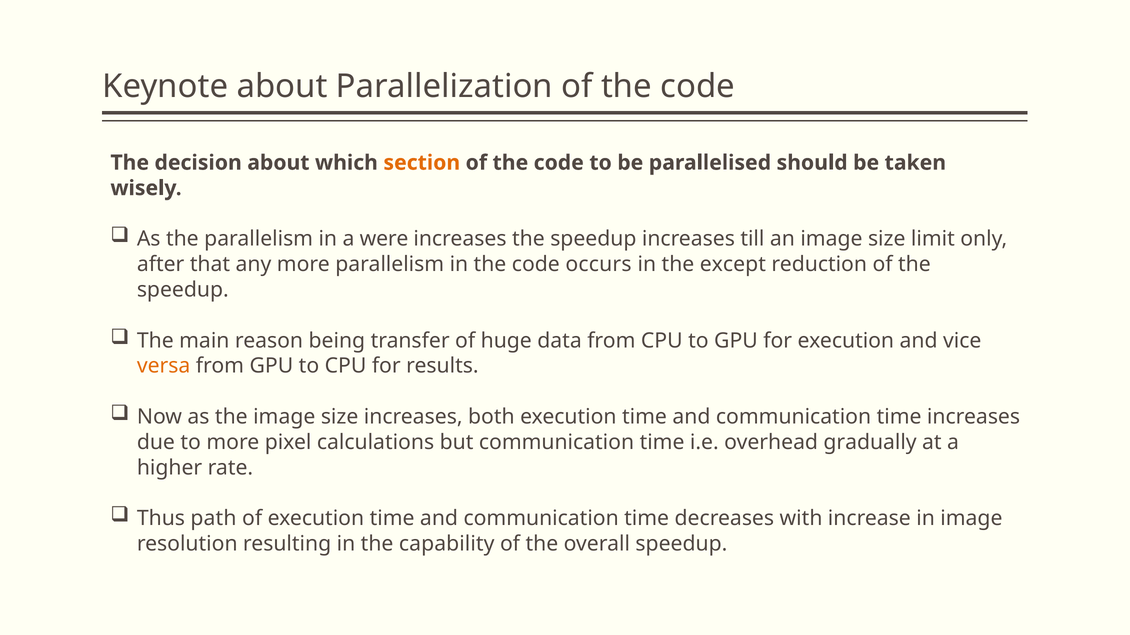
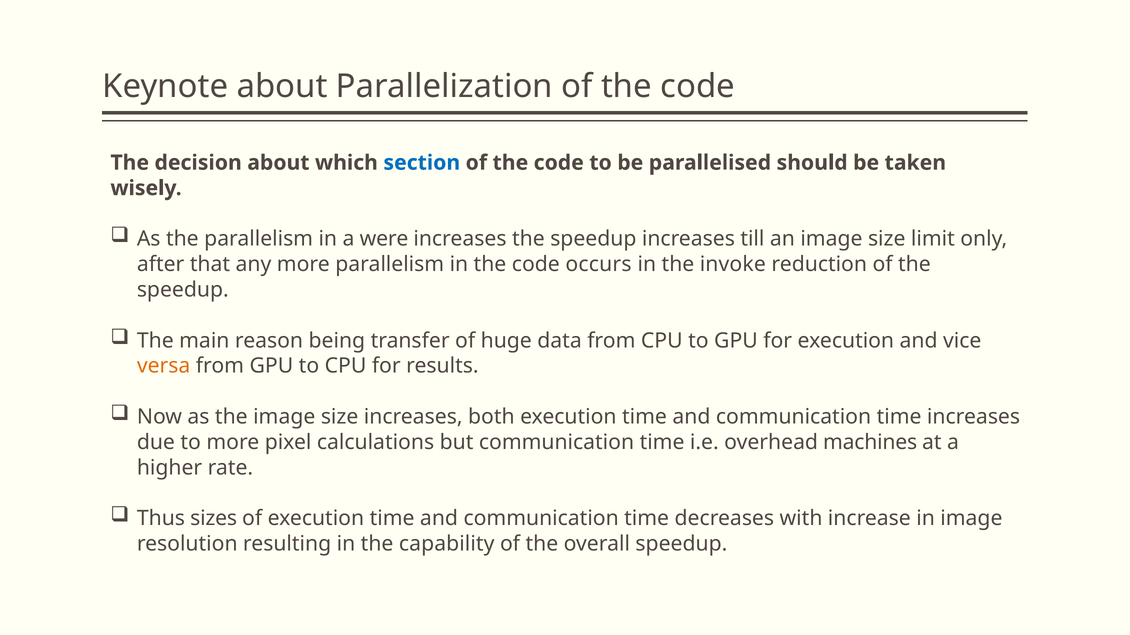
section colour: orange -> blue
except: except -> invoke
gradually: gradually -> machines
path: path -> sizes
